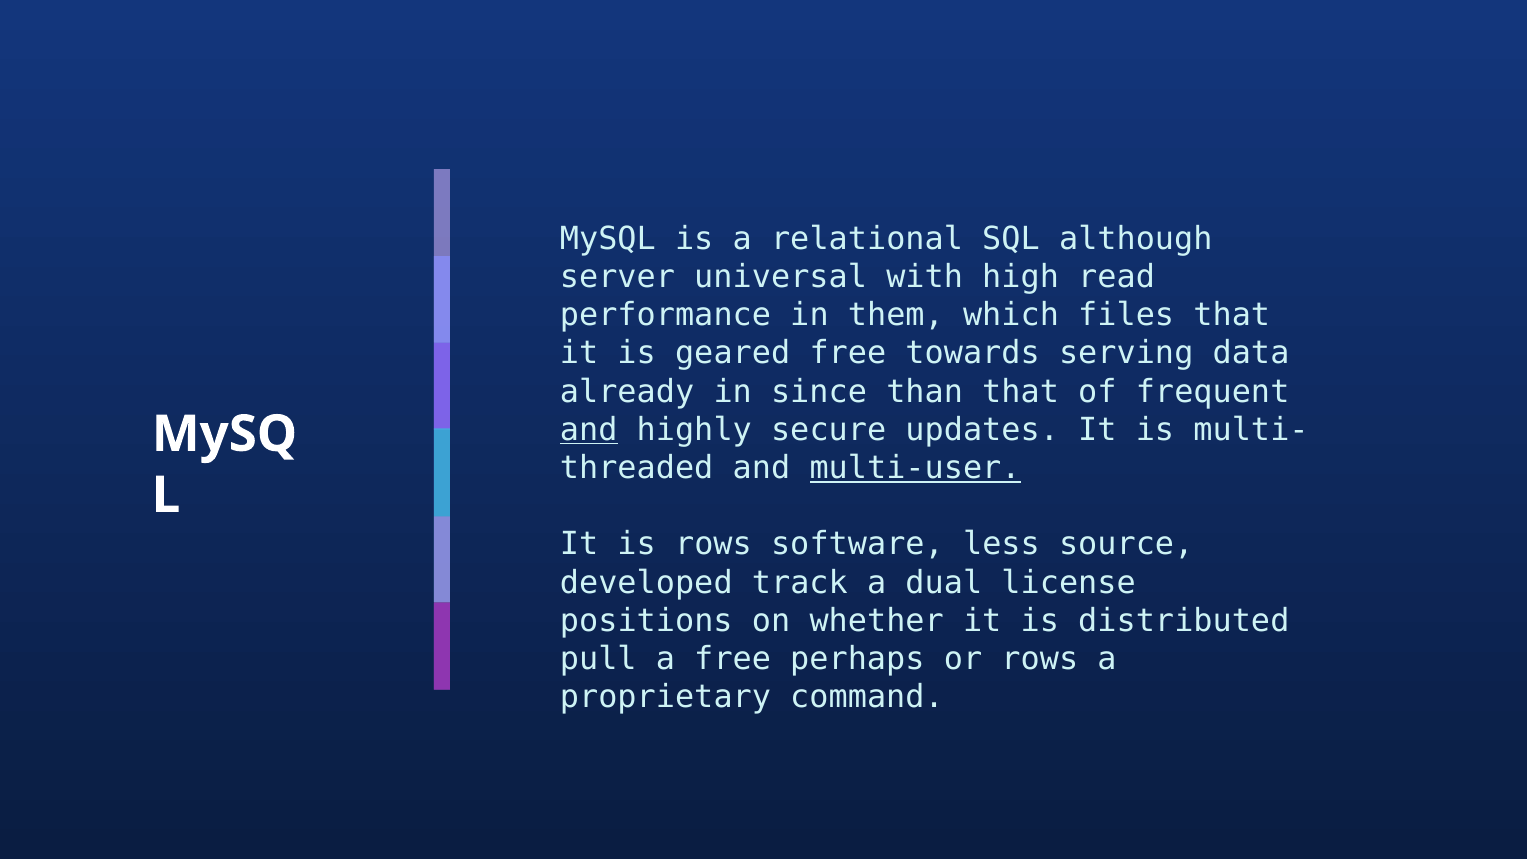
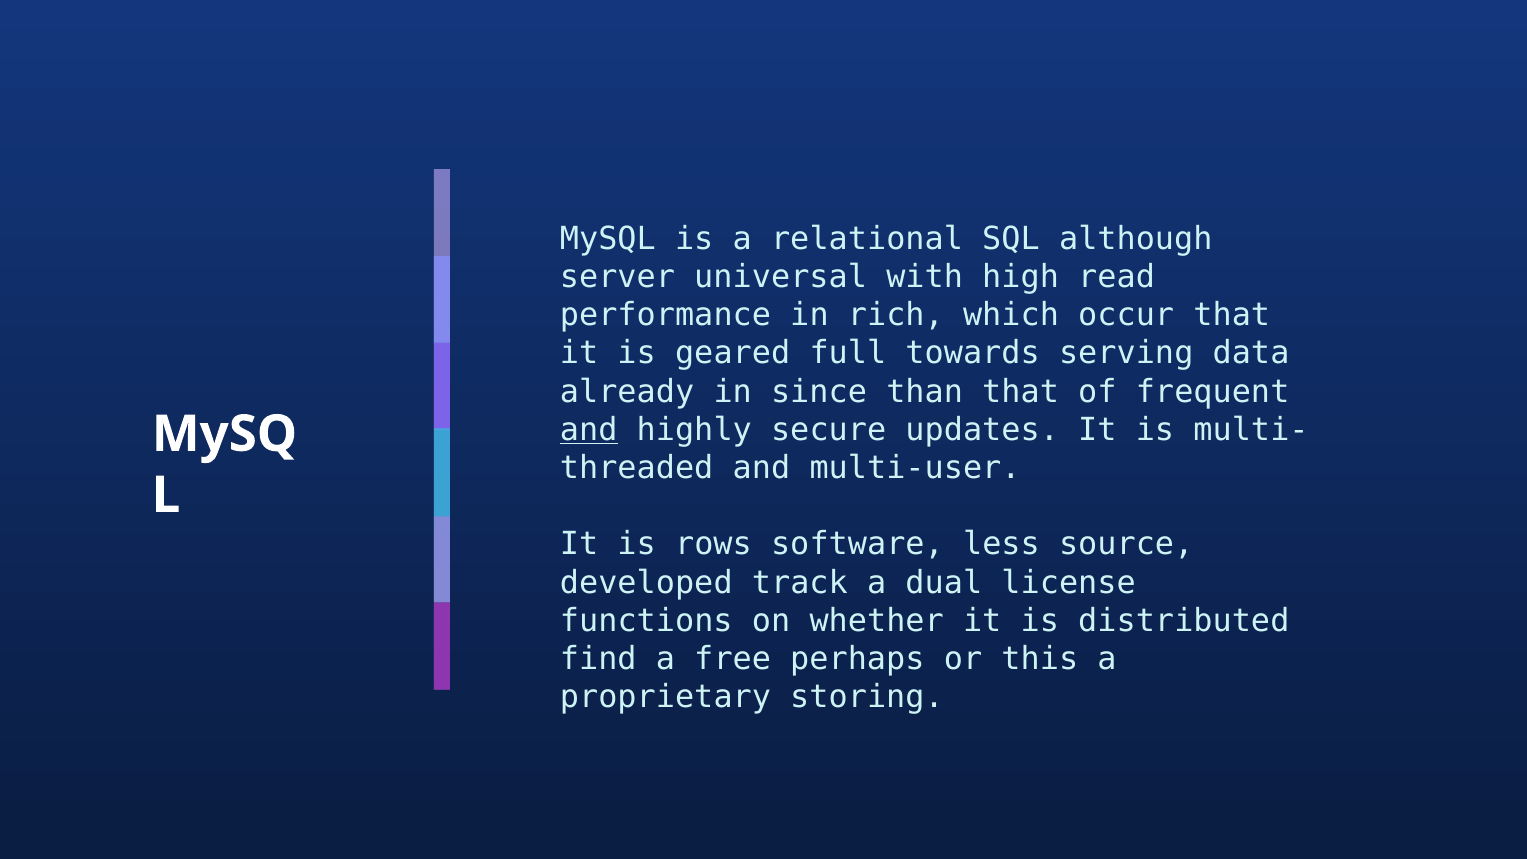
them: them -> rich
files: files -> occur
geared free: free -> full
multi-user underline: present -> none
positions: positions -> functions
pull: pull -> find
or rows: rows -> this
command: command -> storing
